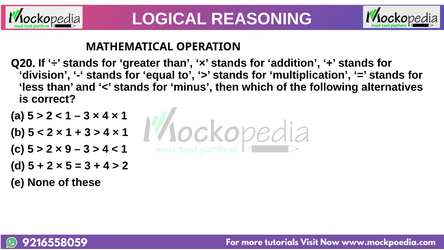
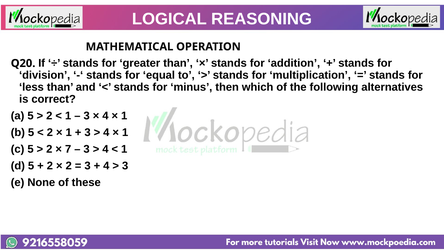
9: 9 -> 7
5 at (69, 166): 5 -> 2
2 at (125, 166): 2 -> 3
